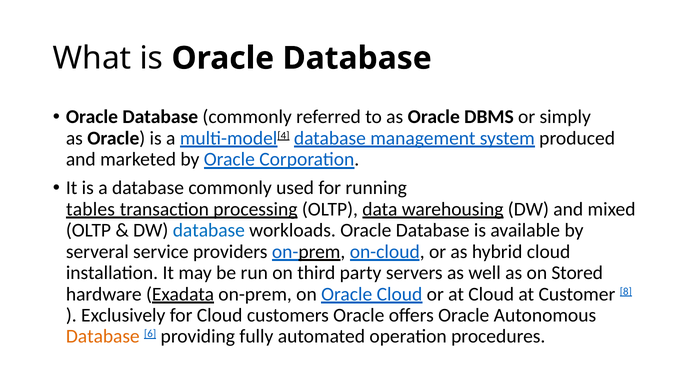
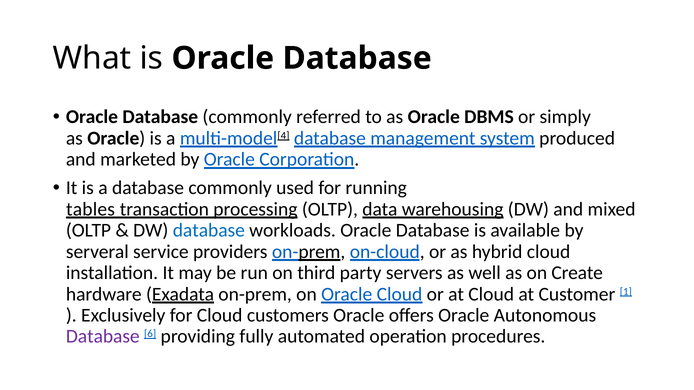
Stored: Stored -> Create
8: 8 -> 1
Database at (103, 337) colour: orange -> purple
